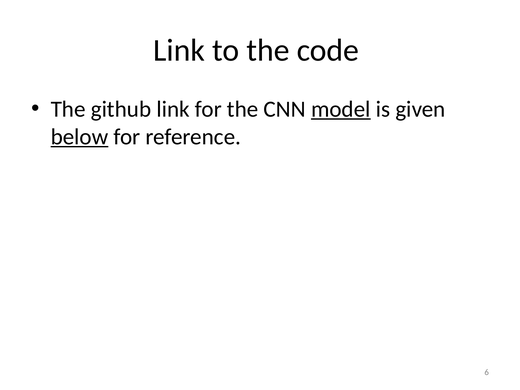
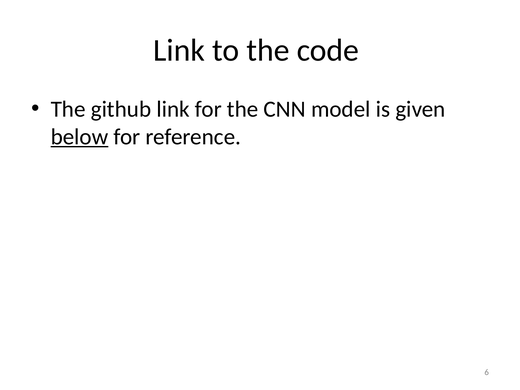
model underline: present -> none
